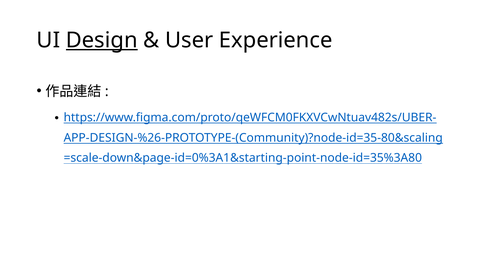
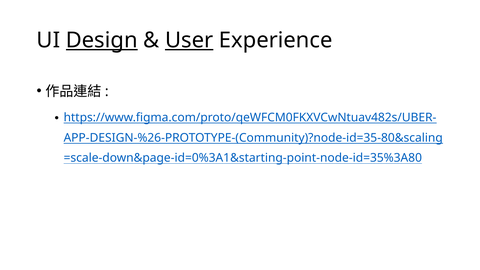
User underline: none -> present
